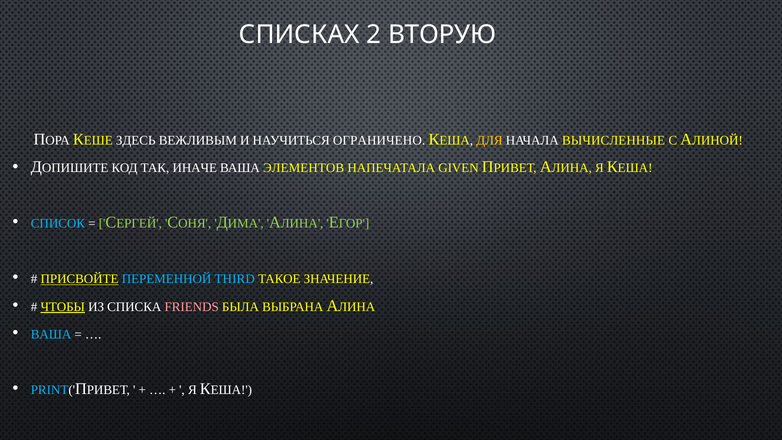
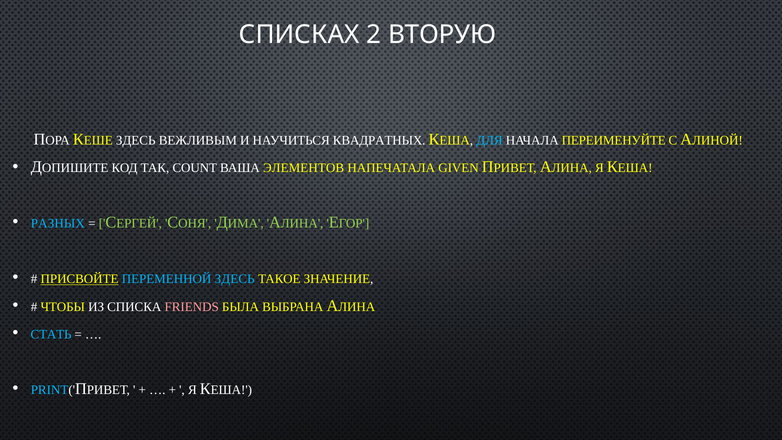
ОГРАНИЧЕНО: ОГРАНИЧЕНО -> КВАДРАТНЫХ
ДЛЯ colour: yellow -> light blue
ВЫЧИСЛЕННЫЕ: ВЫЧИСЛЕННЫЕ -> ПЕРЕИМЕНУЙТЕ
ИНАЧЕ: ИНАЧЕ -> COUNT
СПИСОК: СПИСОК -> РАЗНЫХ
ПЕРЕМЕННОЙ THIRD: THIRD -> ЗДЕСЬ
ЧТОБЫ underline: present -> none
ВАША at (51, 334): ВАША -> СТАТЬ
